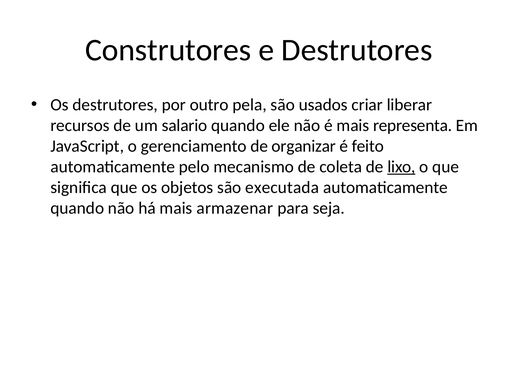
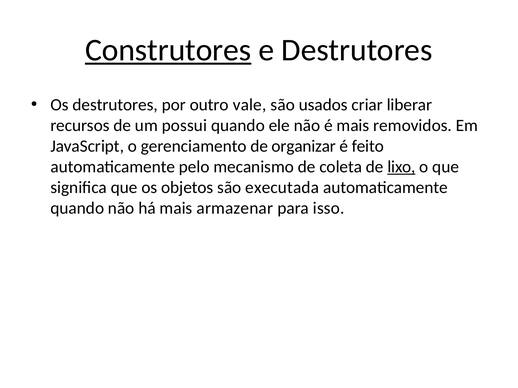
Construtores underline: none -> present
pela: pela -> vale
salario: salario -> possui
representa: representa -> removidos
seja: seja -> isso
